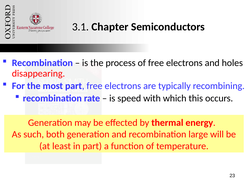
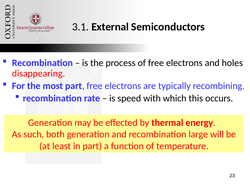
Chapter: Chapter -> External
